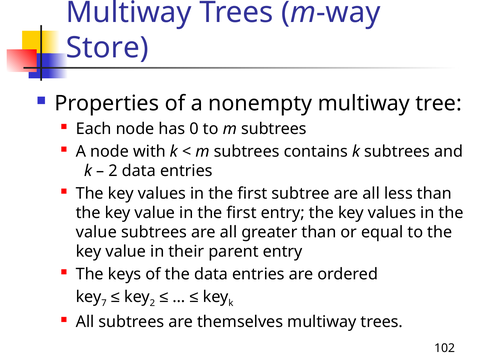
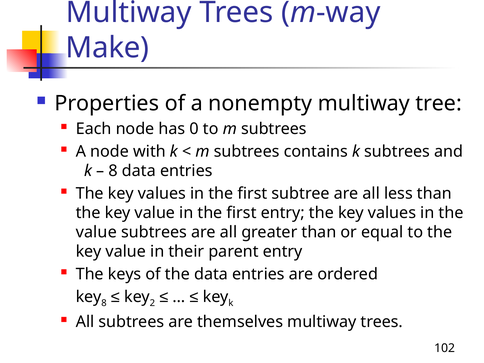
Store: Store -> Make
2 at (113, 171): 2 -> 8
key 7: 7 -> 8
